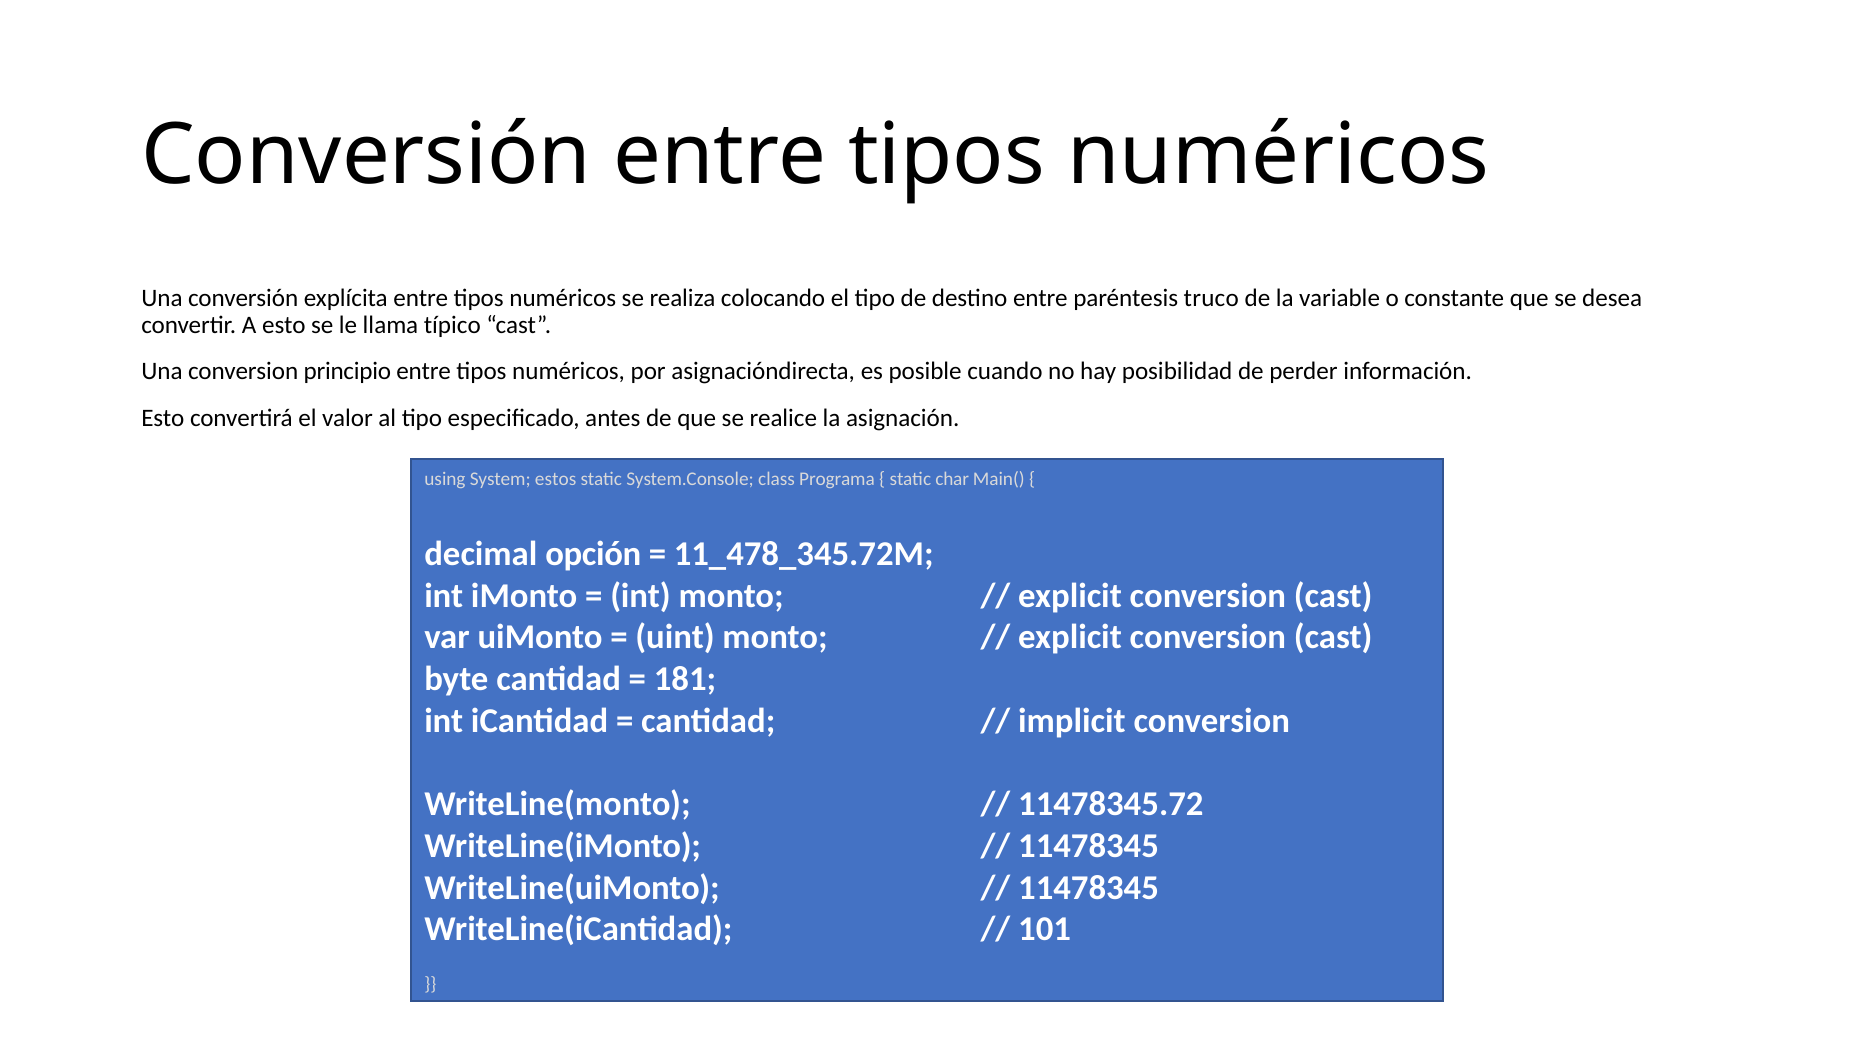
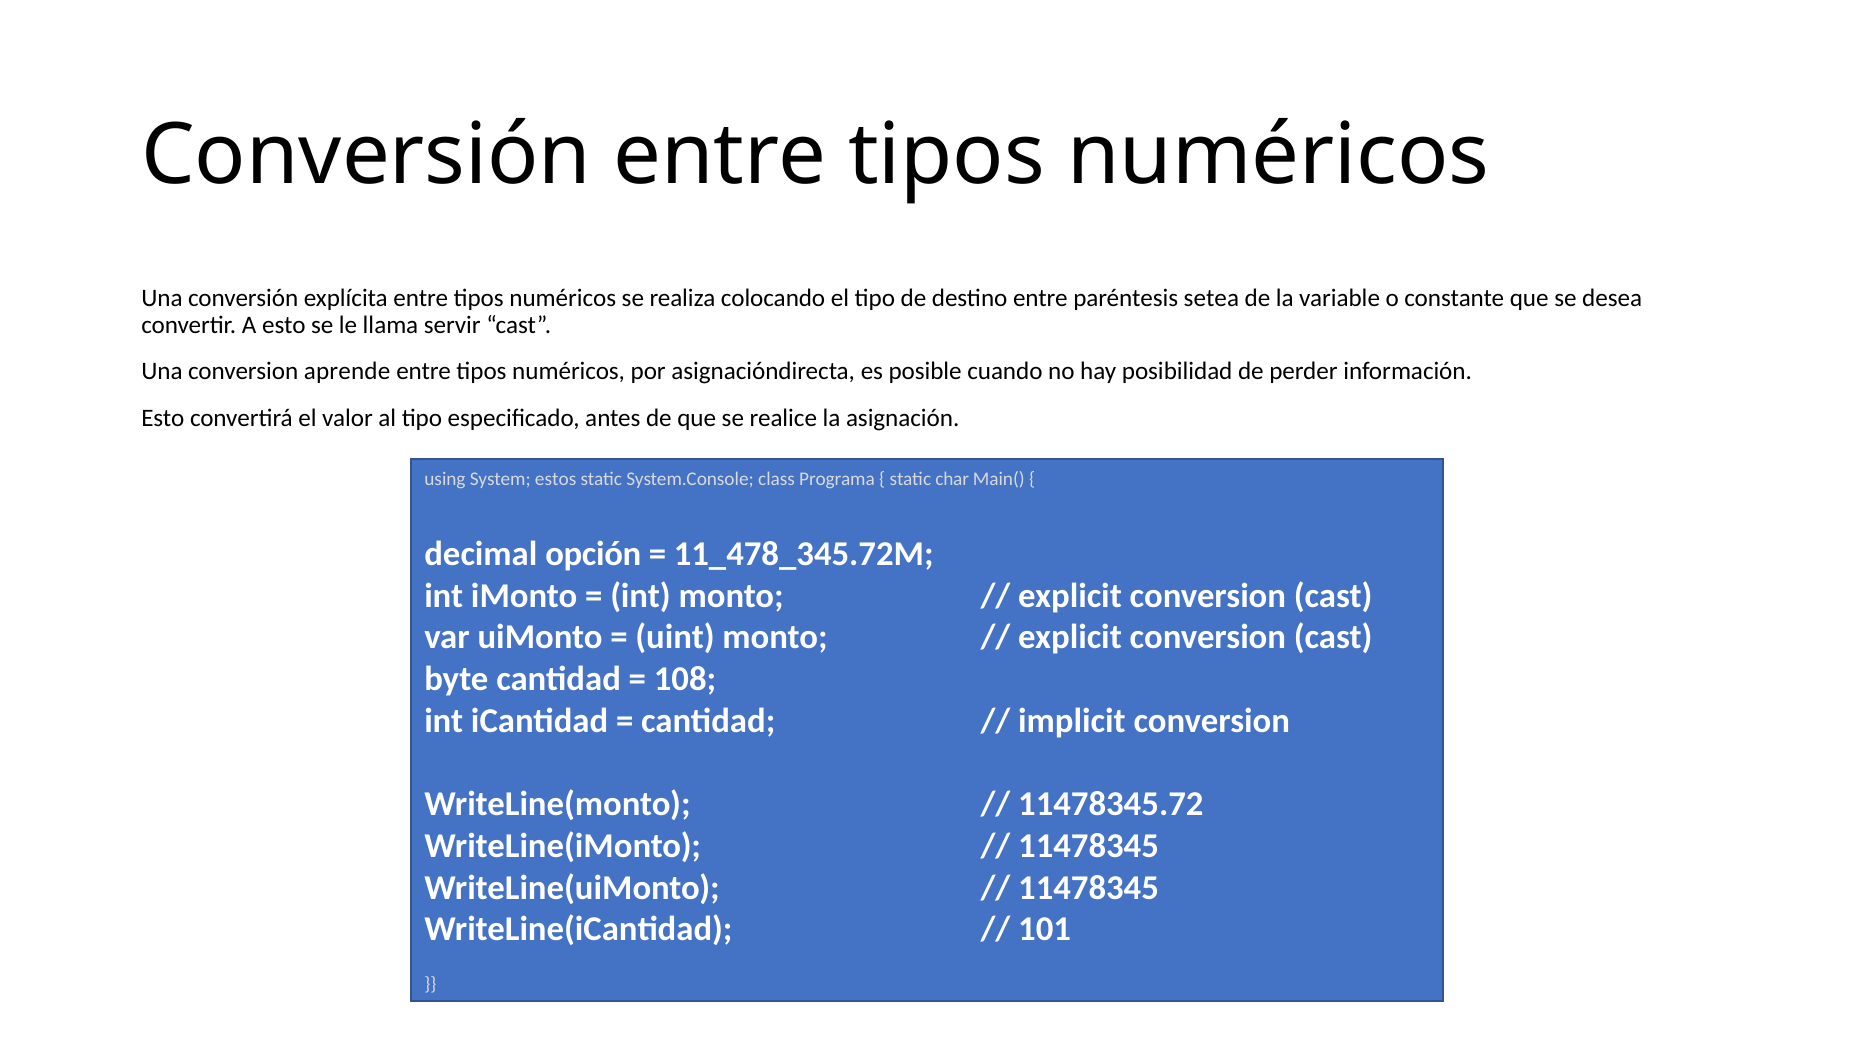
truco: truco -> setea
típico: típico -> servir
principio: principio -> aprende
181: 181 -> 108
